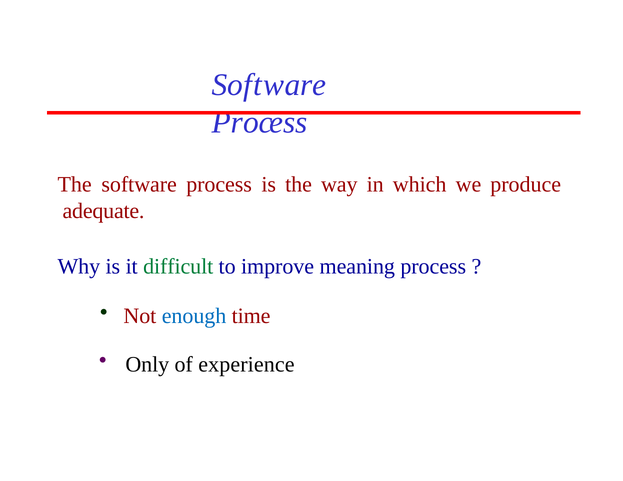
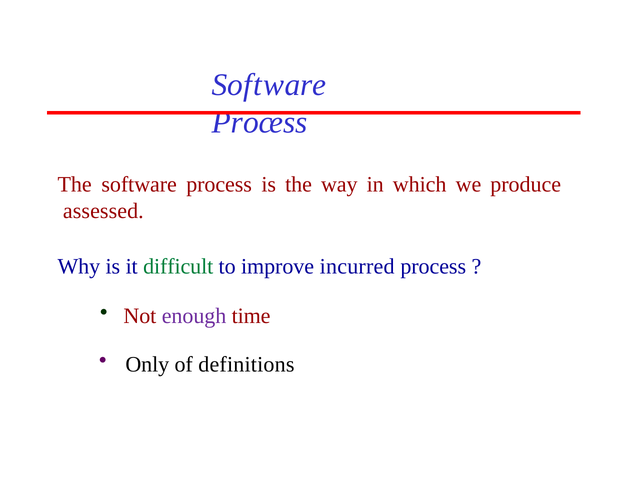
adequate: adequate -> assessed
meaning: meaning -> incurred
enough colour: blue -> purple
experience: experience -> definitions
